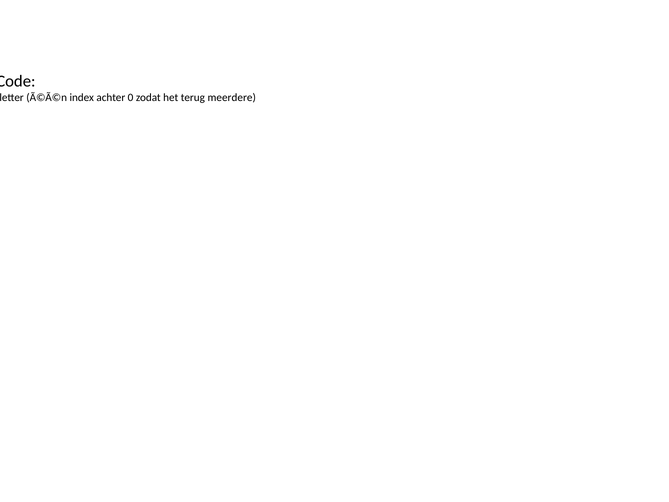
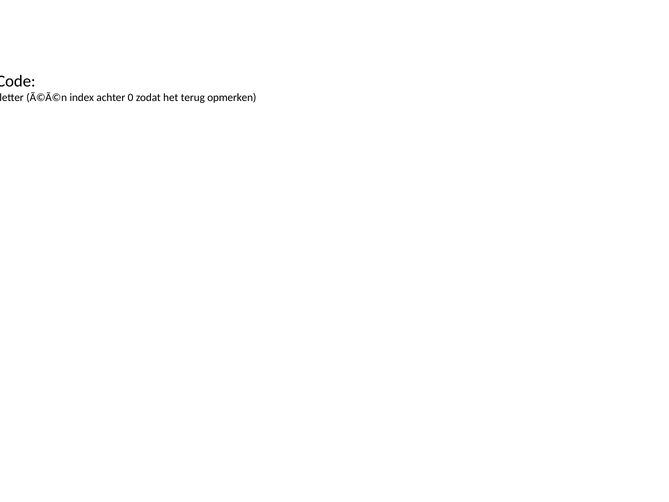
meerdere: meerdere -> opmerken
